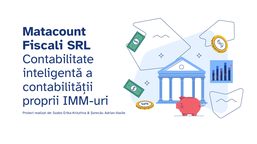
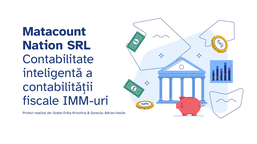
Fiscali: Fiscali -> Nation
proprii: proprii -> fiscale
